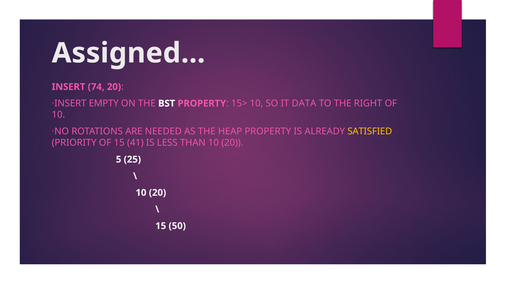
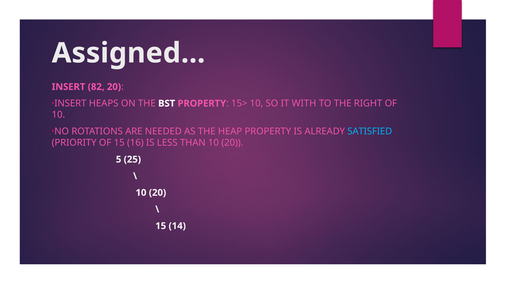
74: 74 -> 82
EMPTY: EMPTY -> HEAPS
DATA: DATA -> WITH
SATISFIED colour: yellow -> light blue
41: 41 -> 16
50: 50 -> 14
